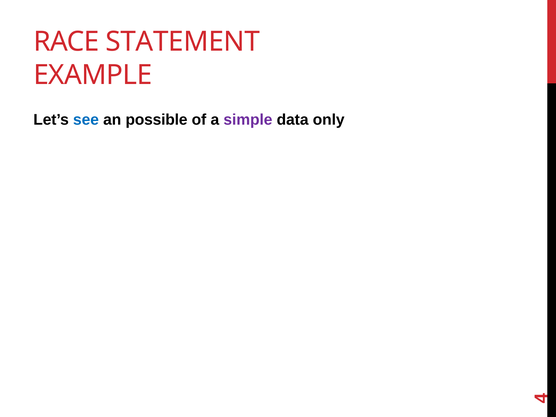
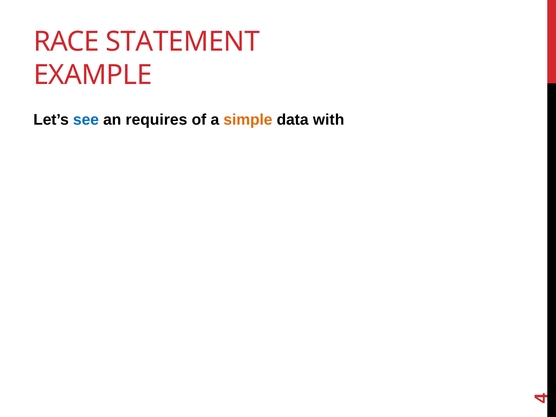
possible: possible -> requires
simple colour: purple -> orange
only: only -> with
